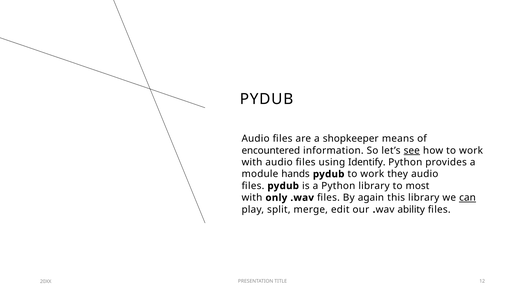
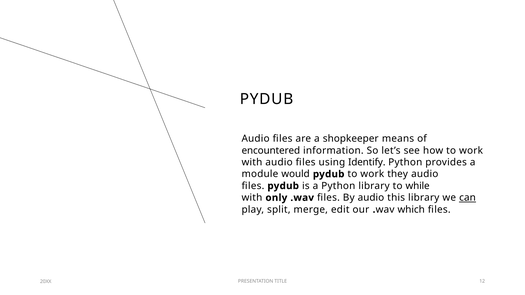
see underline: present -> none
hands: hands -> would
most: most -> while
By again: again -> audio
ability: ability -> which
